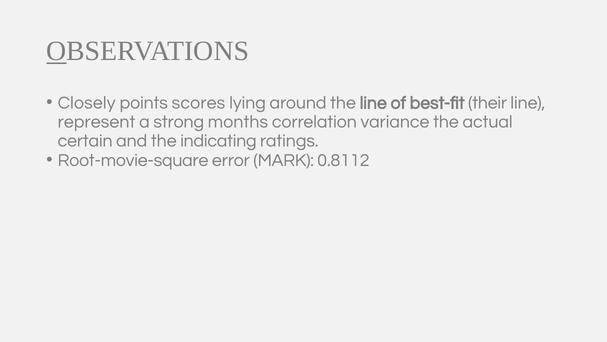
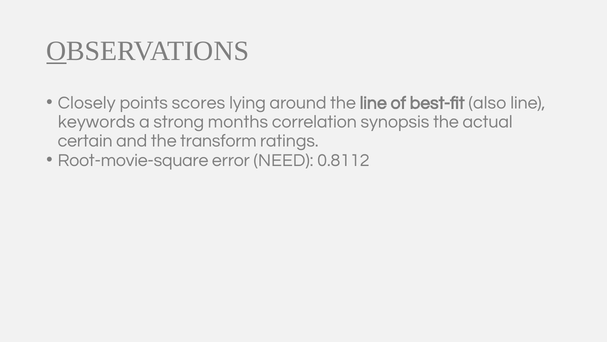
their: their -> also
represent: represent -> keywords
variance: variance -> synopsis
indicating: indicating -> transform
MARK: MARK -> NEED
